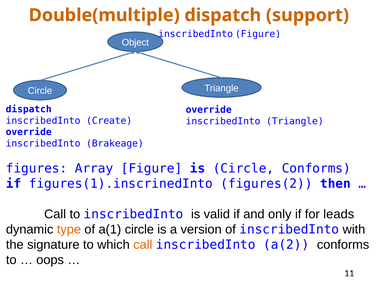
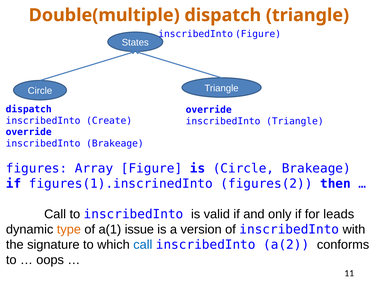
dispatch support: support -> triangle
Object: Object -> States
Circle Conforms: Conforms -> Brakeage
a(1 circle: circle -> issue
call at (143, 245) colour: orange -> blue
